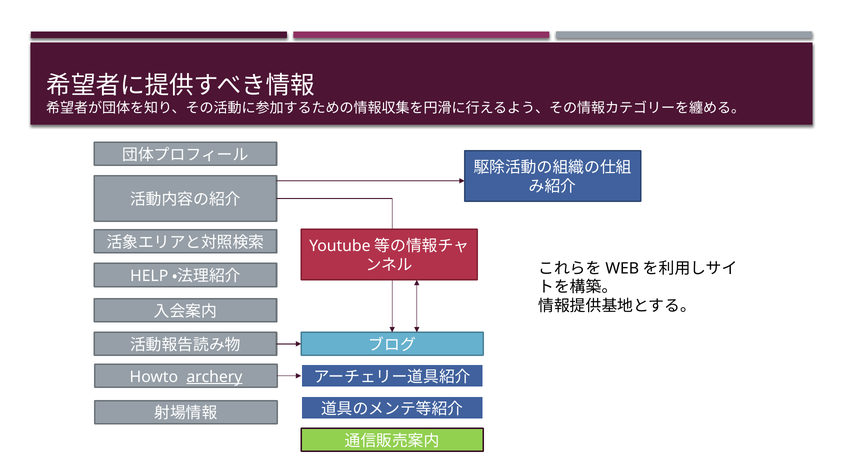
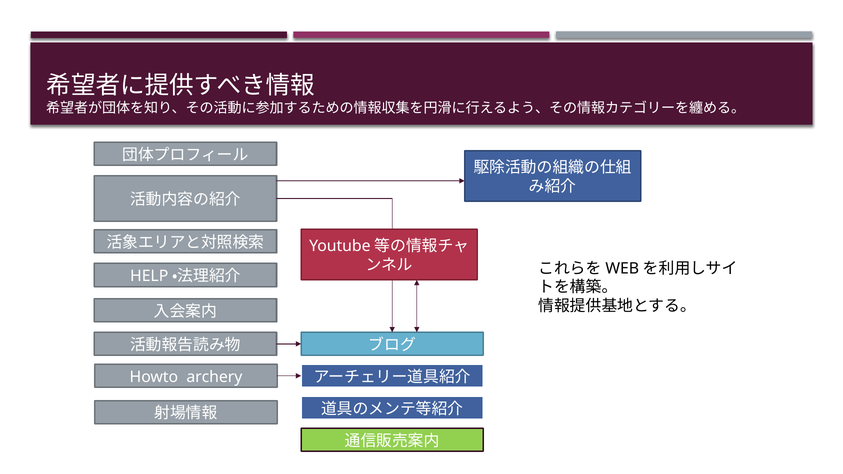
archery underline: present -> none
